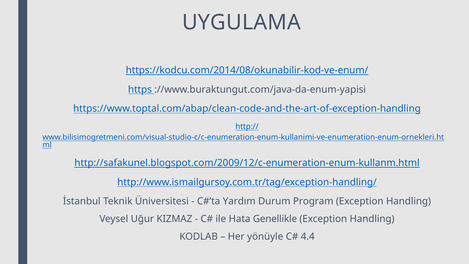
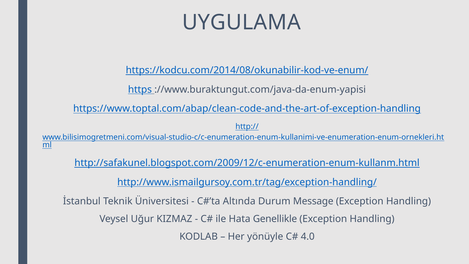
Yardım: Yardım -> Altında
Program: Program -> Message
4.4: 4.4 -> 4.0
